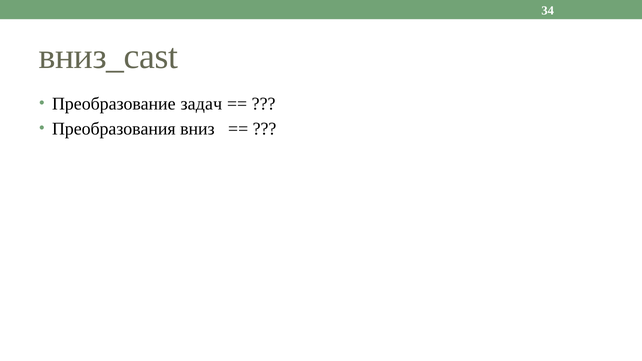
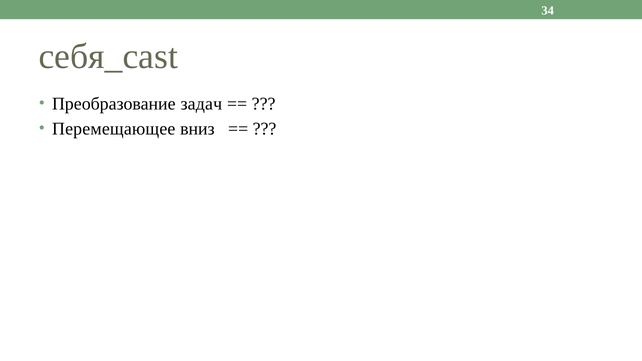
вниз_cast: вниз_cast -> себя_cast
Преобразования: Преобразования -> Перемещающее
